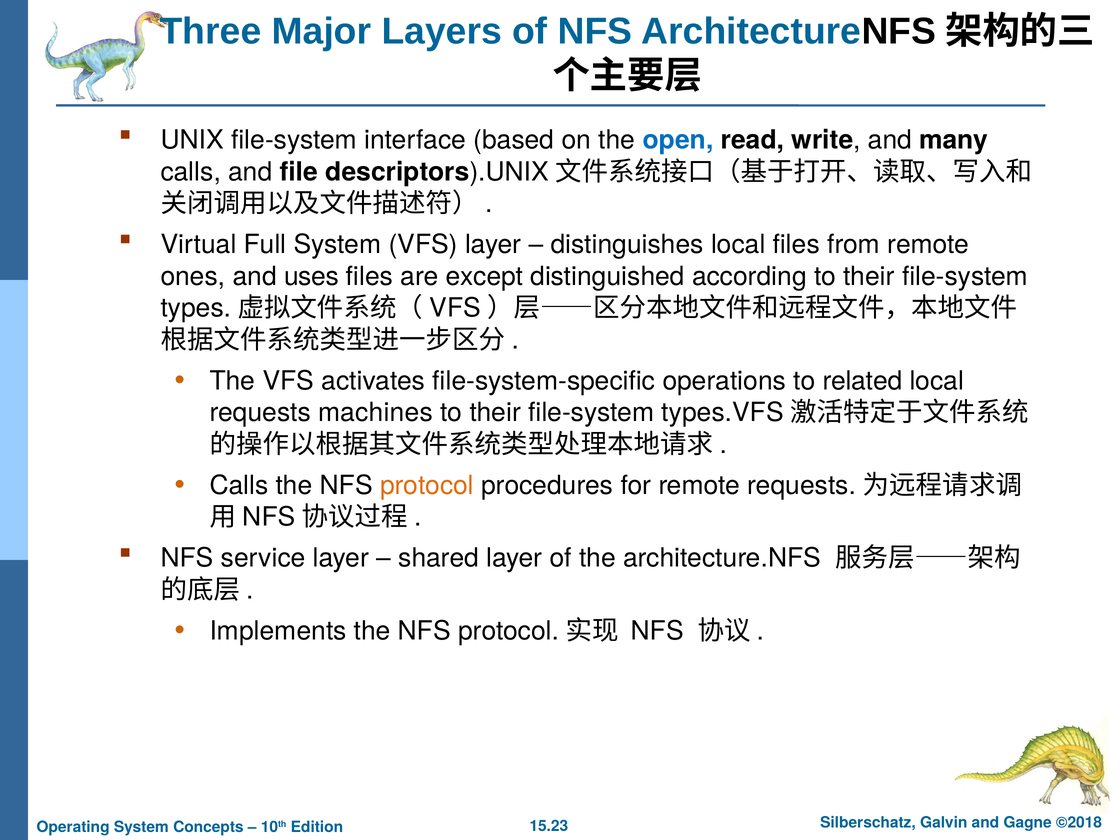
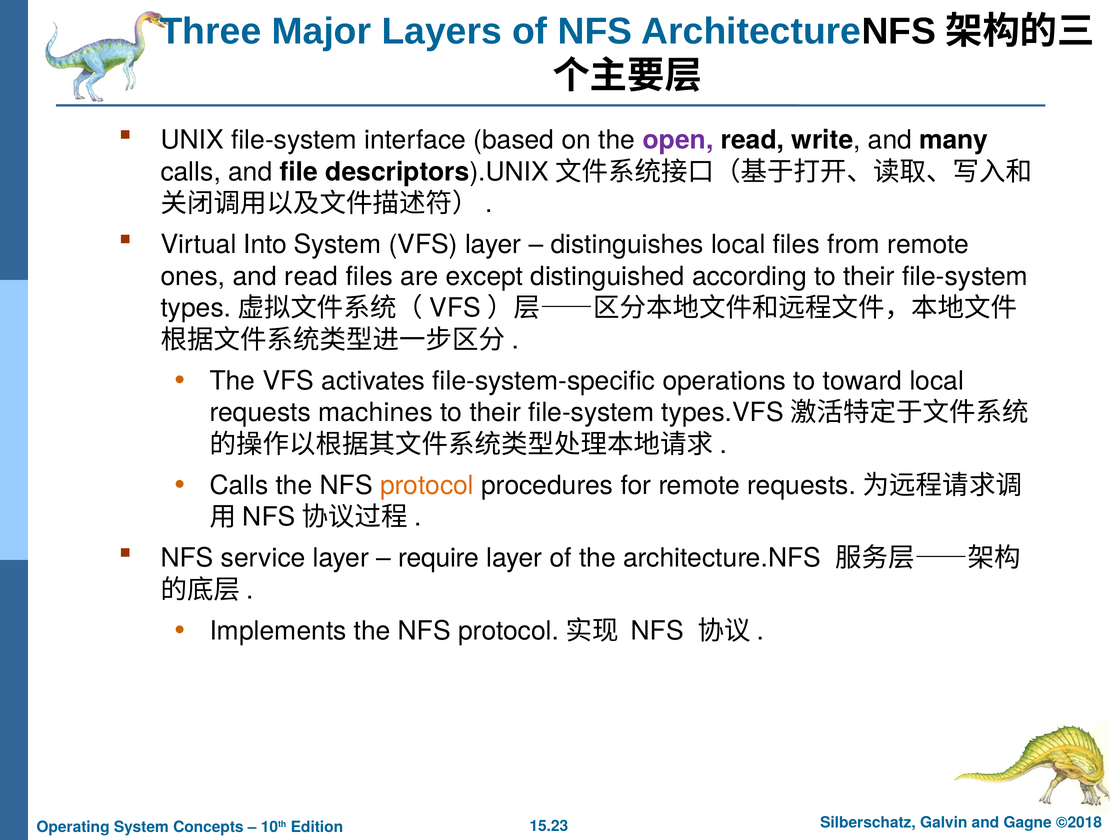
open colour: blue -> purple
Full: Full -> Into
and uses: uses -> read
related: related -> toward
shared: shared -> require
